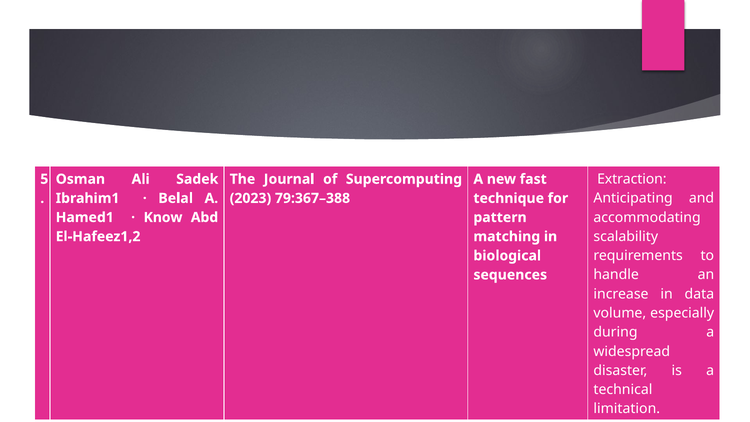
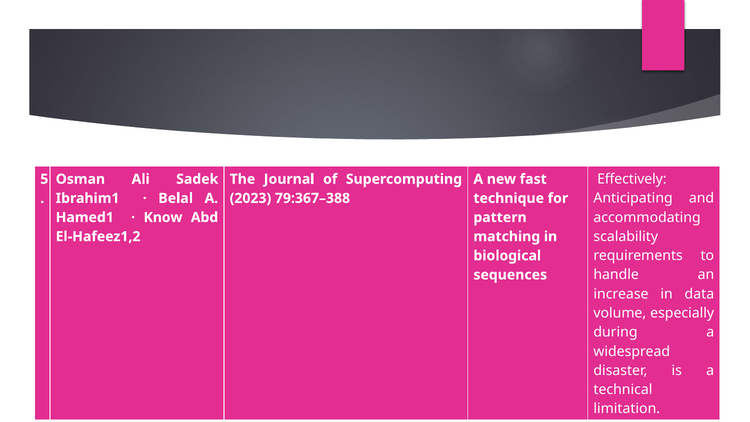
Extraction: Extraction -> Effectively
